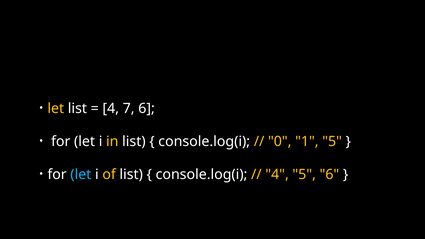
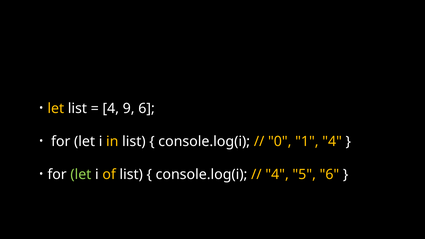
7: 7 -> 9
1 5: 5 -> 4
let at (81, 174) colour: light blue -> light green
